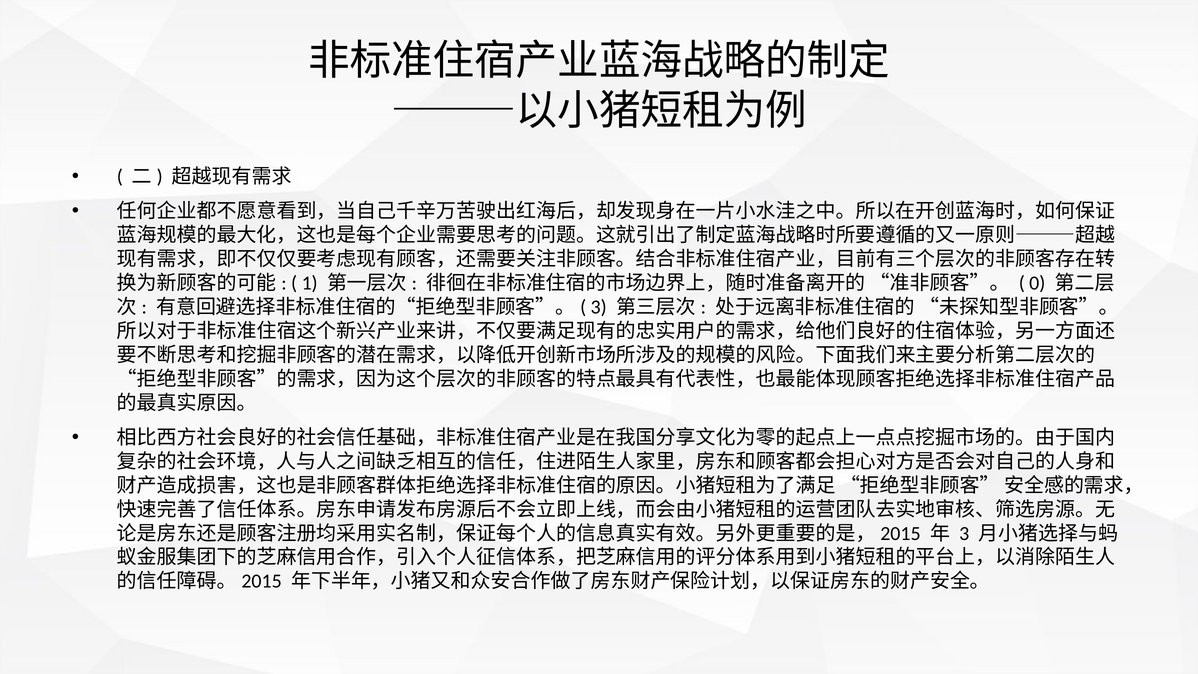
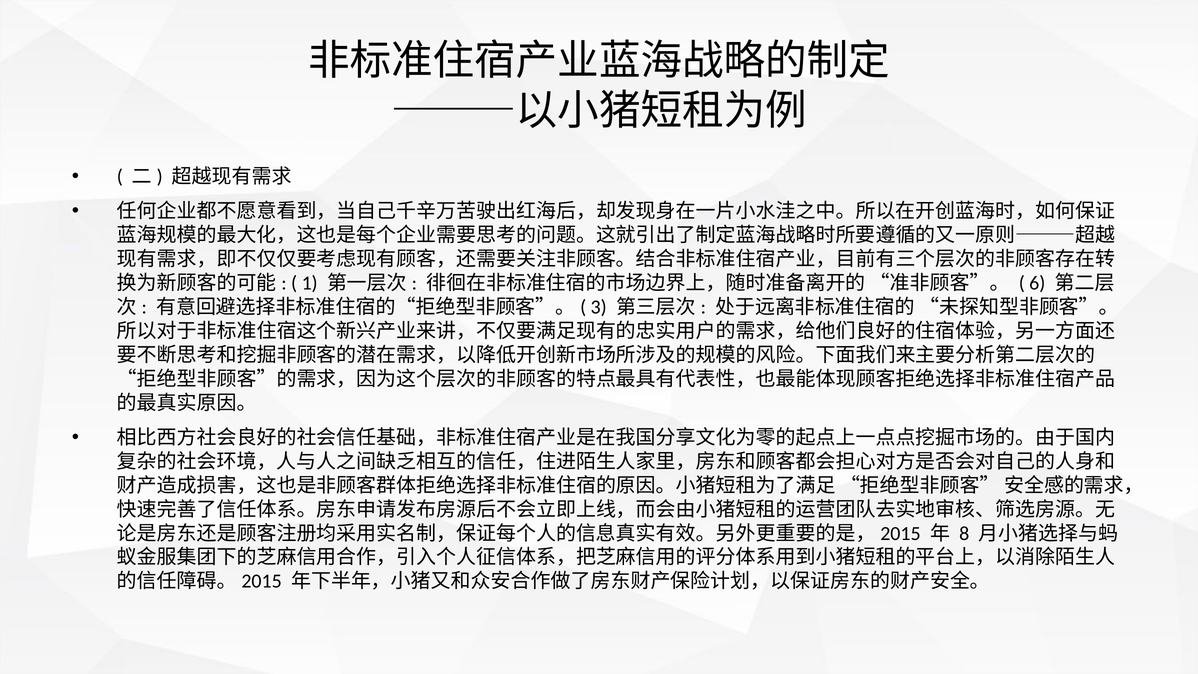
0: 0 -> 6
3 at (964, 533): 3 -> 8
